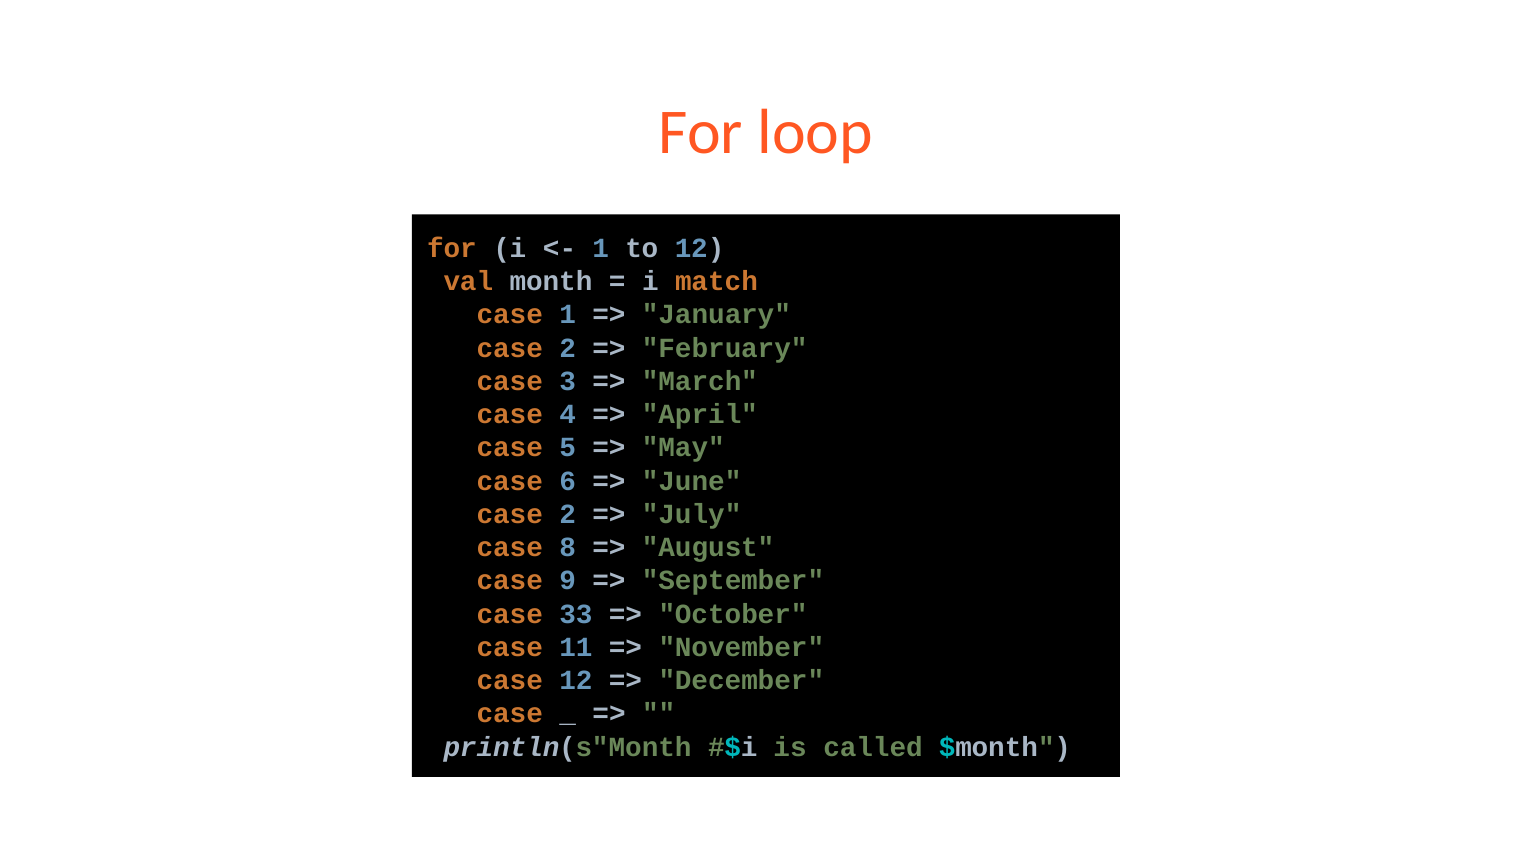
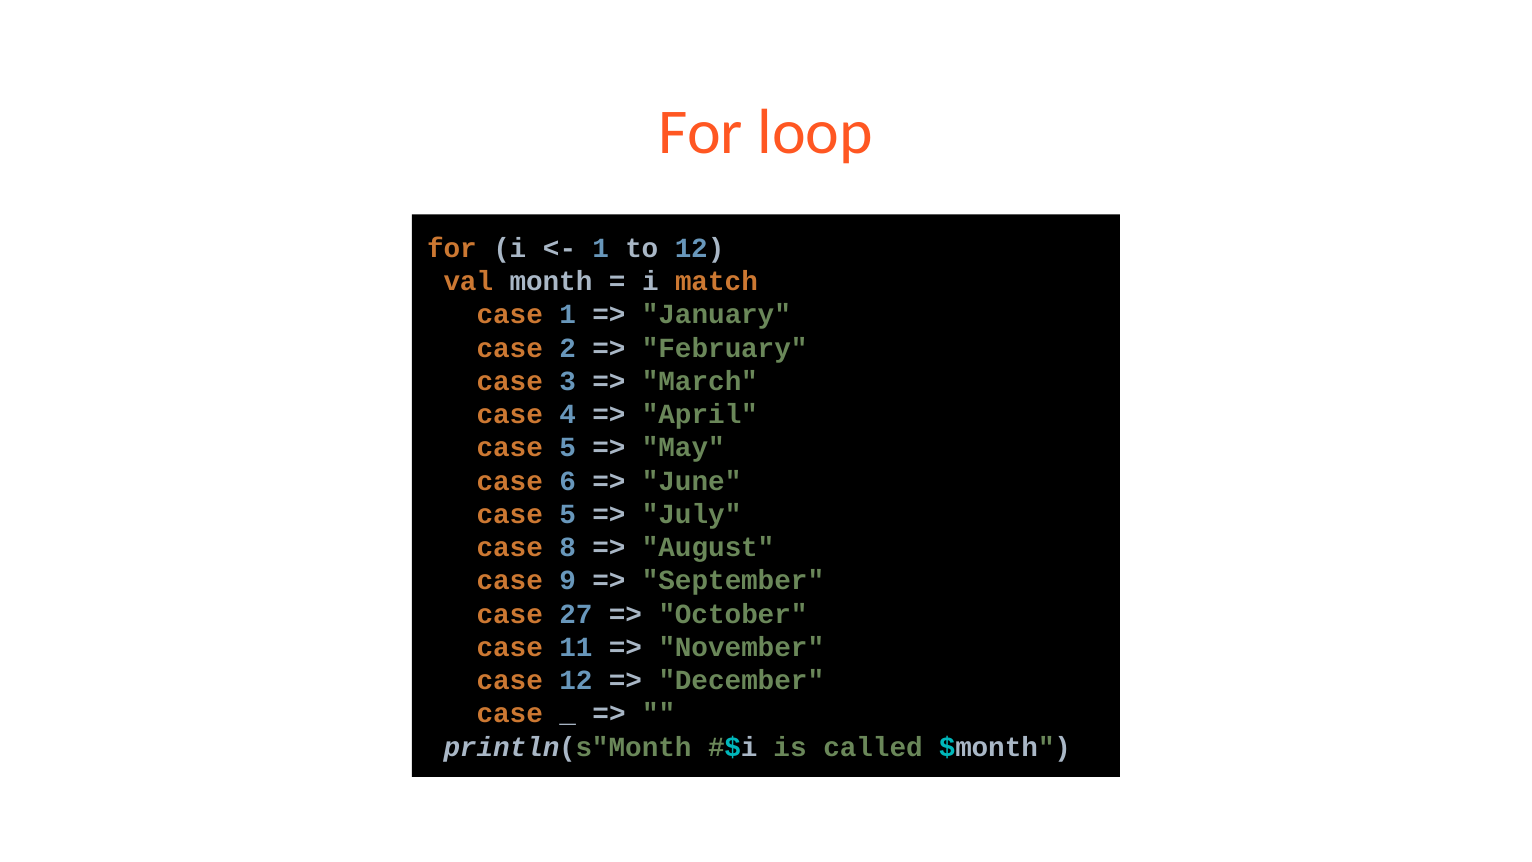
2 at (568, 514): 2 -> 5
33: 33 -> 27
